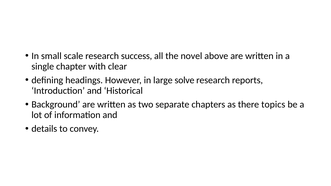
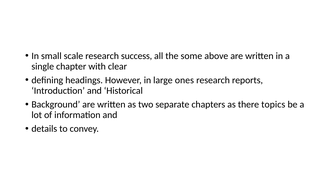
novel: novel -> some
solve: solve -> ones
